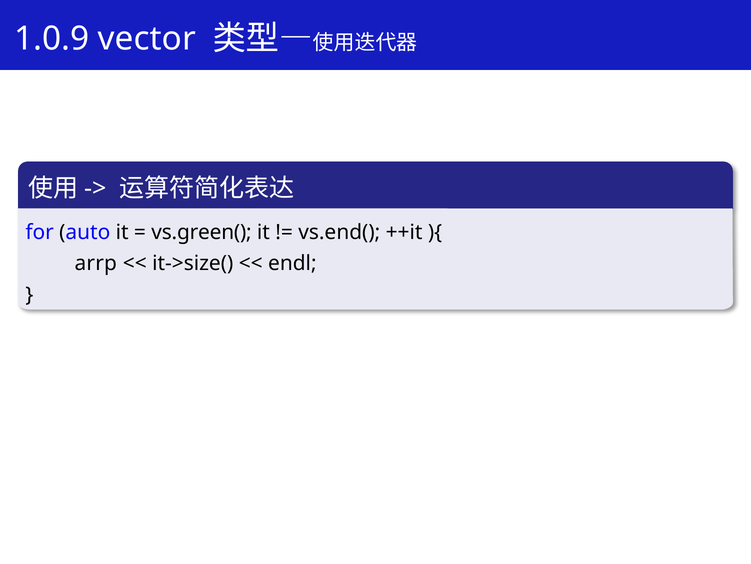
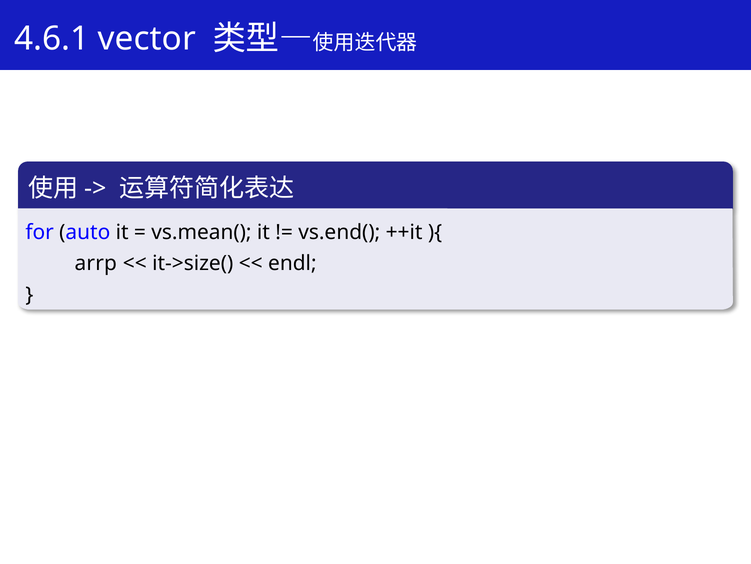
1.0.9: 1.0.9 -> 4.6.1
vs.green(: vs.green( -> vs.mean(
